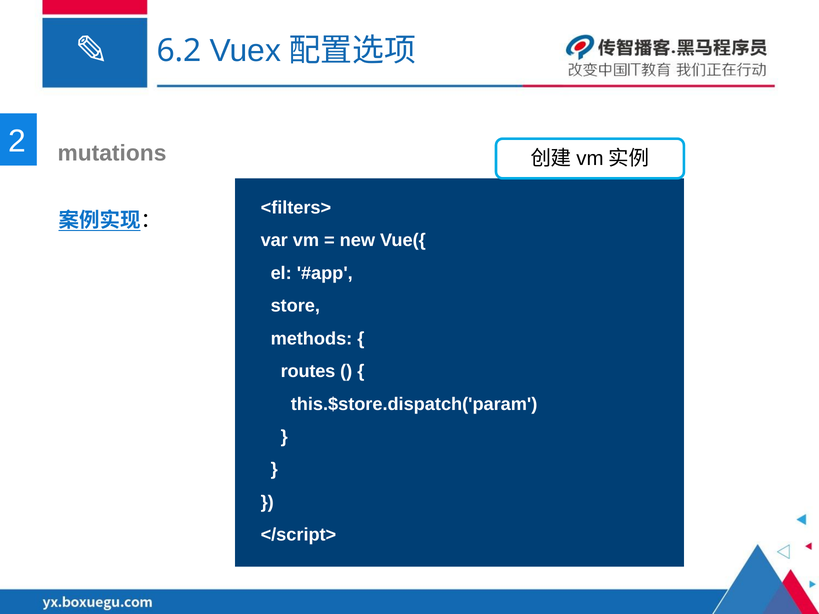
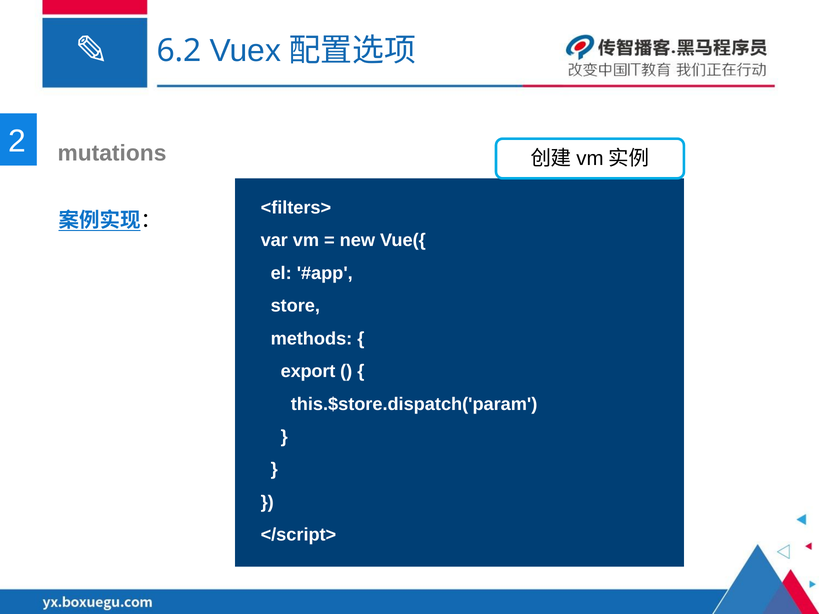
routes: routes -> export
